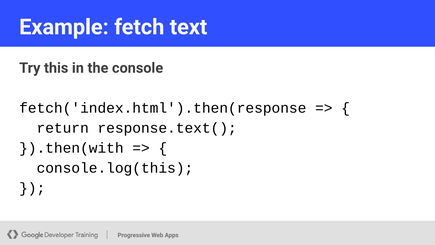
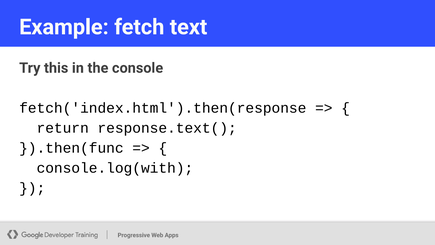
}).then(with: }).then(with -> }).then(func
console.log(this: console.log(this -> console.log(with
